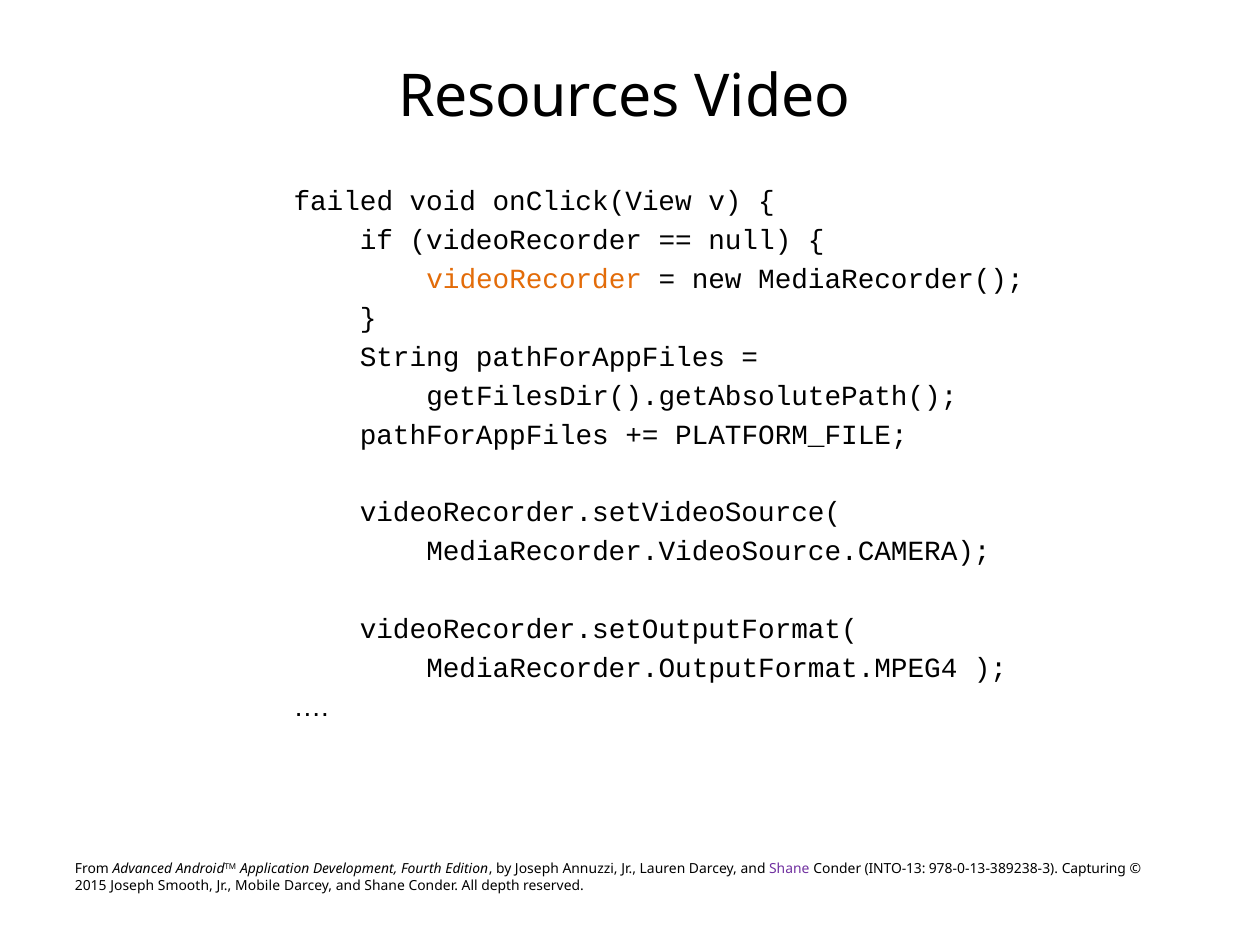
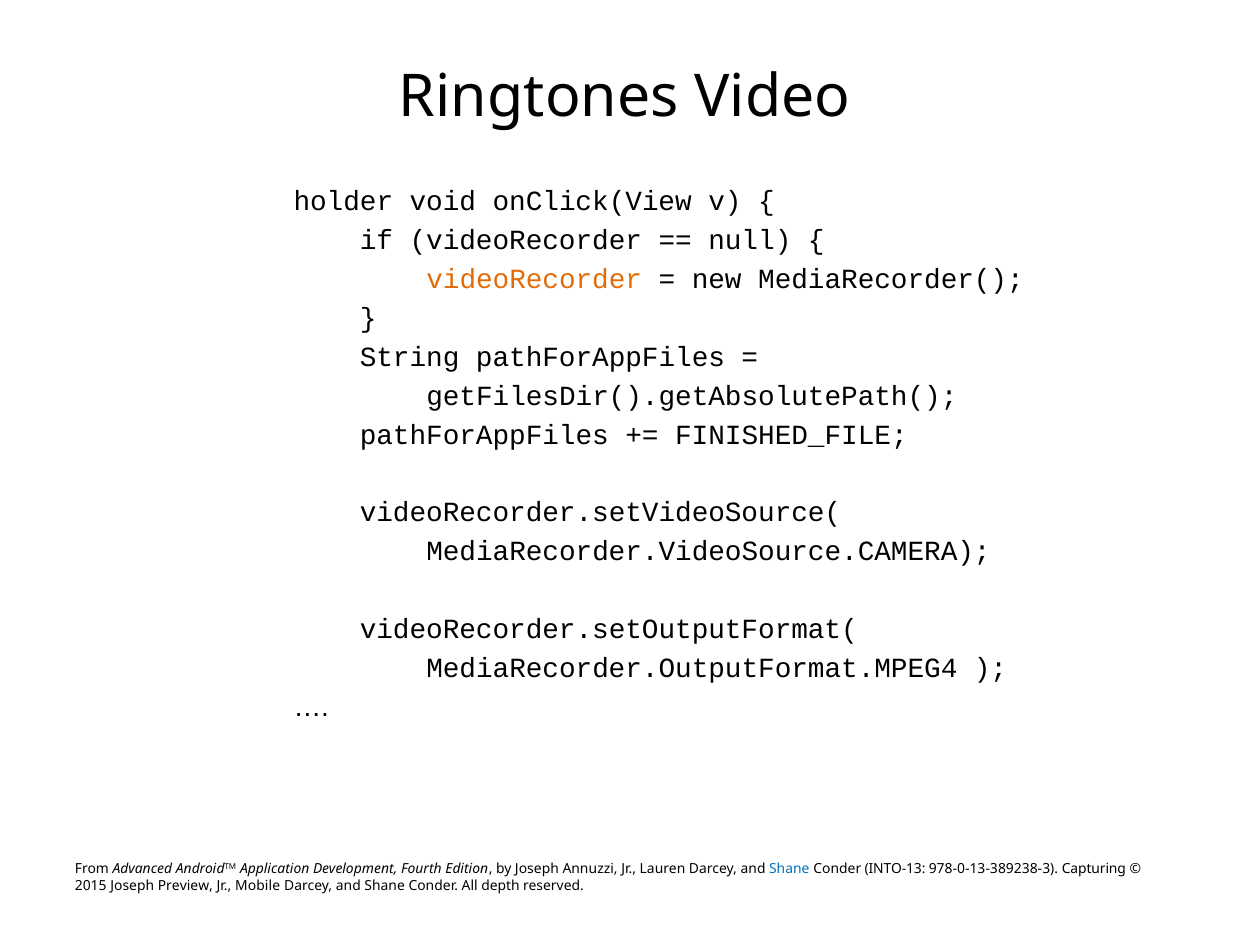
Resources: Resources -> Ringtones
failed: failed -> holder
PLATFORM_FILE: PLATFORM_FILE -> FINISHED_FILE
Shane at (789, 869) colour: purple -> blue
Smooth: Smooth -> Preview
